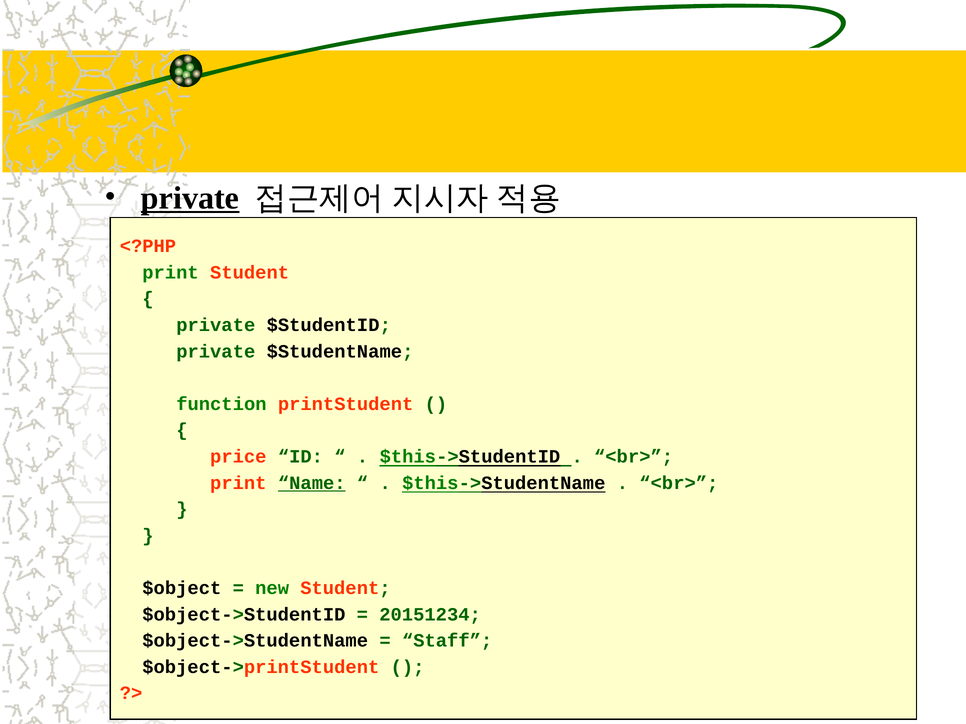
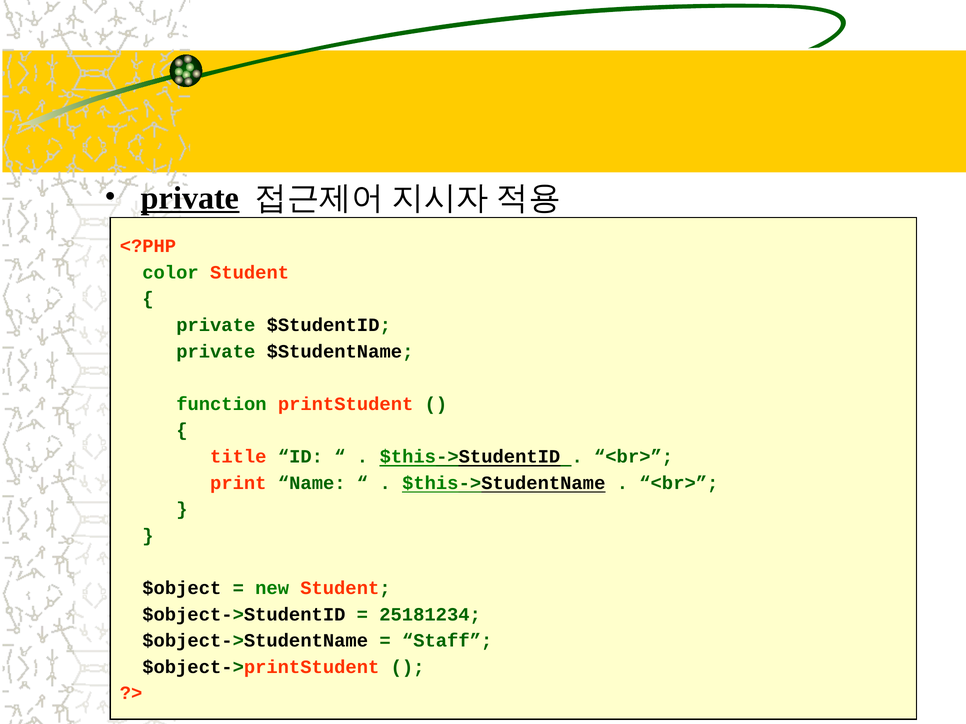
print at (171, 273): print -> color
price: price -> title
Name underline: present -> none
20151234: 20151234 -> 25181234
